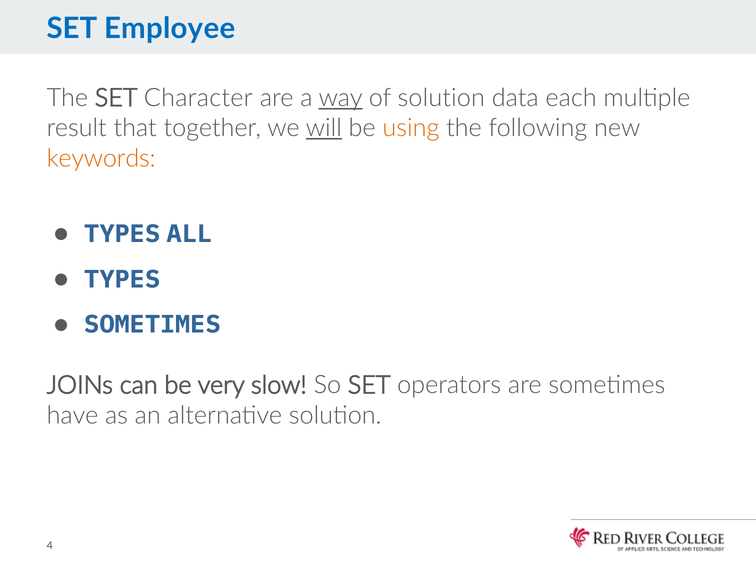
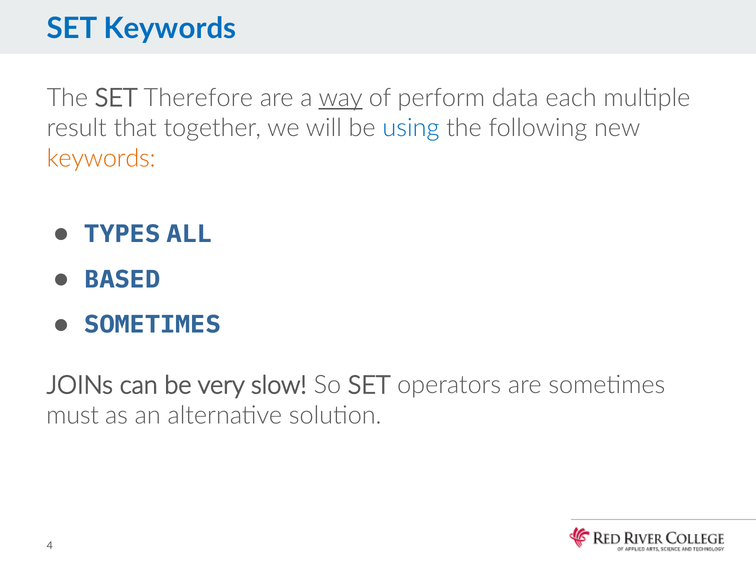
SET Employee: Employee -> Keywords
Character: Character -> Therefore
of solution: solution -> perform
will underline: present -> none
using colour: orange -> blue
TYPES at (122, 279): TYPES -> BASED
have: have -> must
